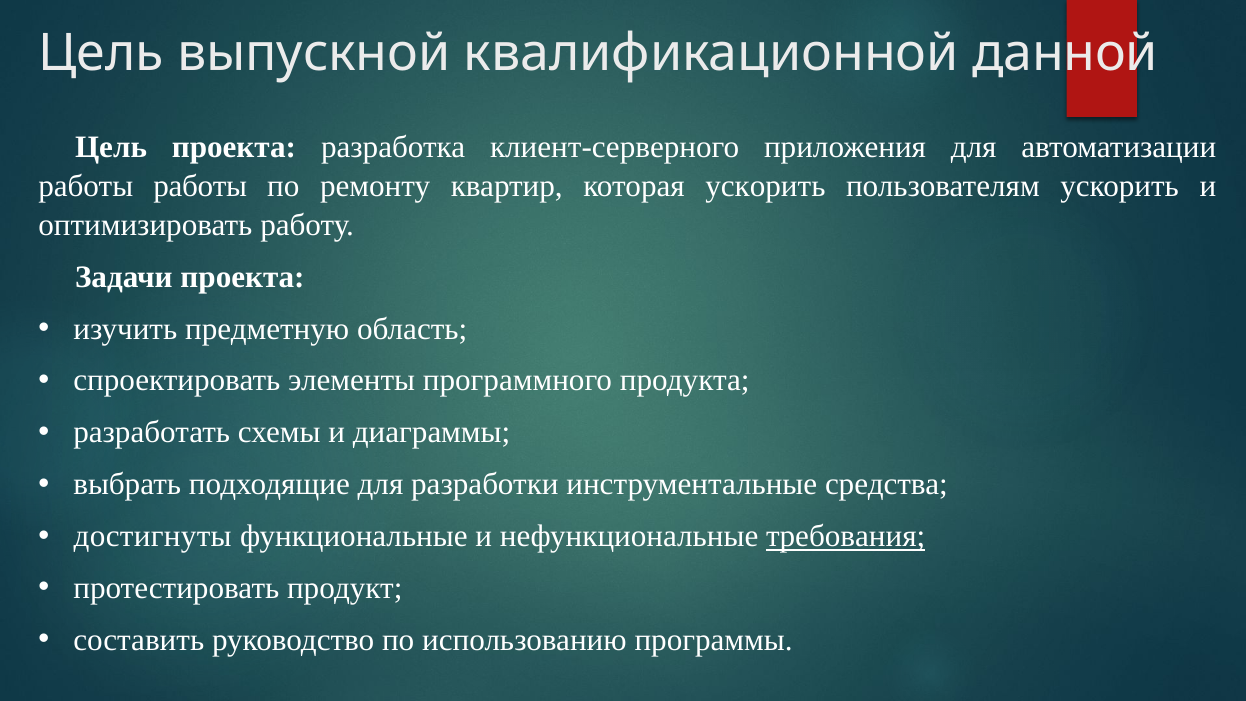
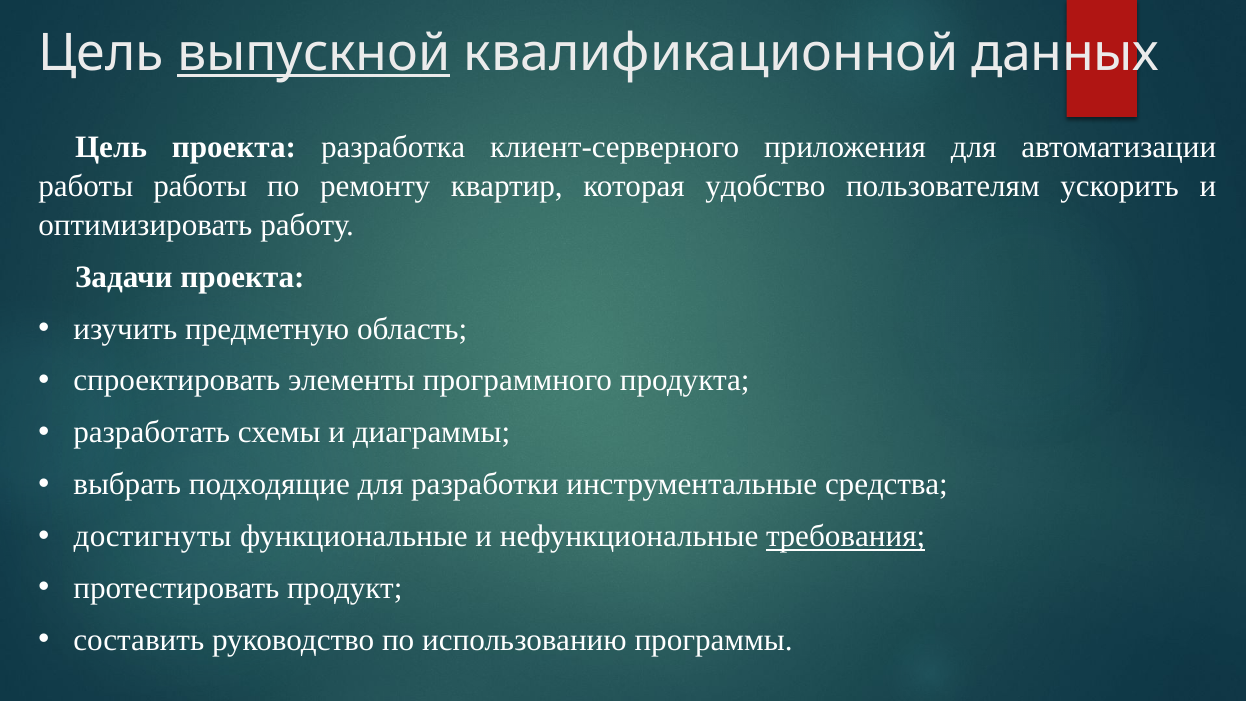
выпускной underline: none -> present
данной: данной -> данных
которая ускорить: ускорить -> удобство
